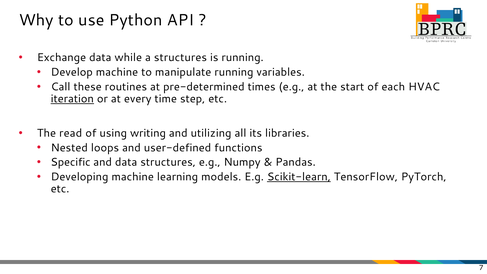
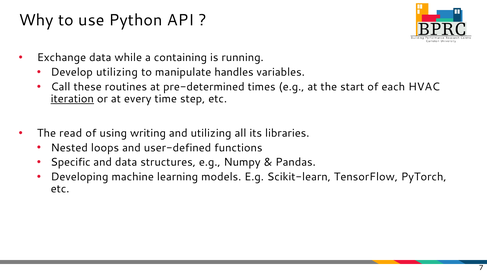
a structures: structures -> containing
Develop machine: machine -> utilizing
manipulate running: running -> handles
Scikit-learn underline: present -> none
